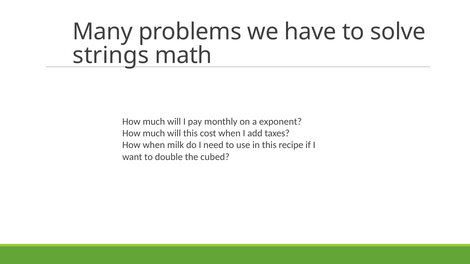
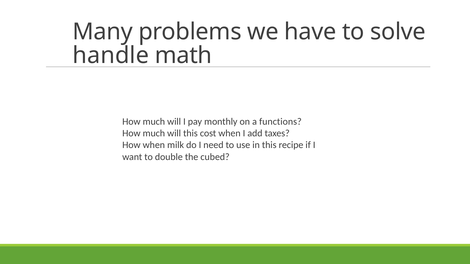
strings: strings -> handle
exponent: exponent -> functions
